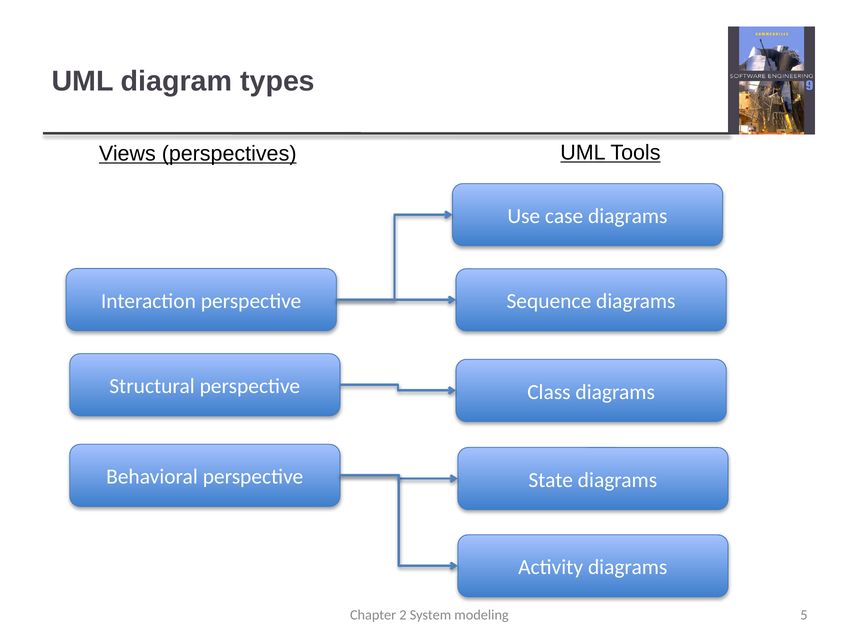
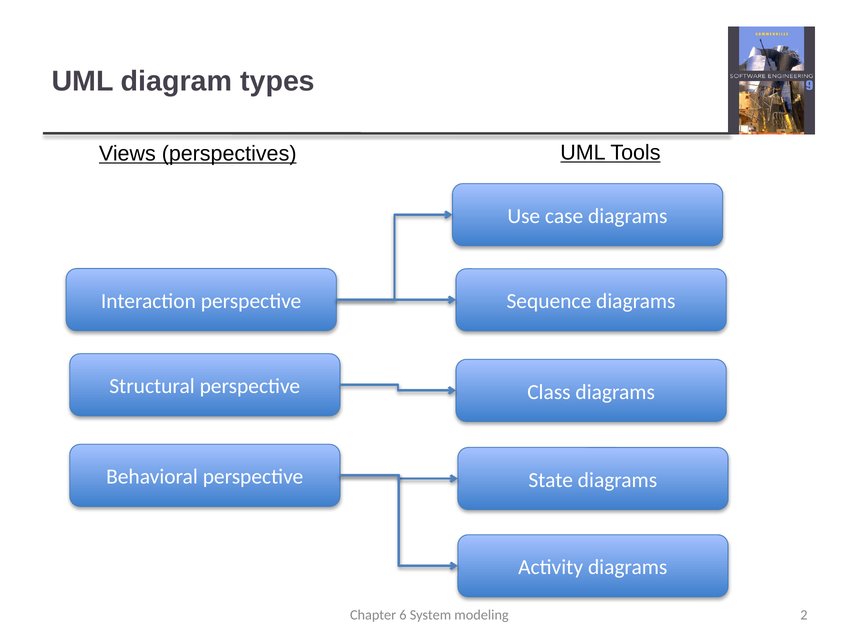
2: 2 -> 6
5: 5 -> 2
